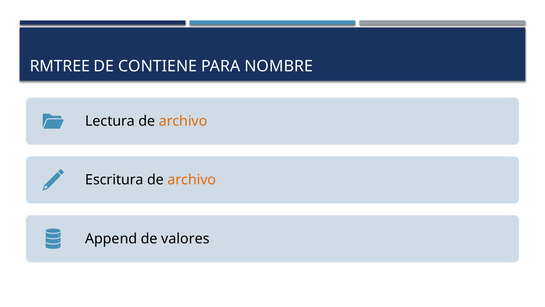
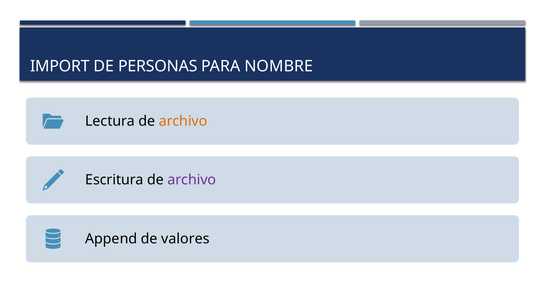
RMTREE: RMTREE -> IMPORT
CONTIENE: CONTIENE -> PERSONAS
archivo at (192, 180) colour: orange -> purple
